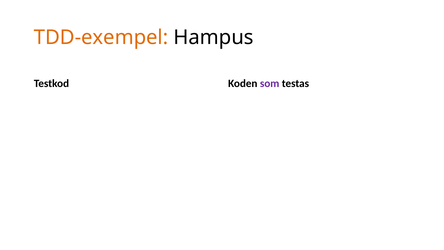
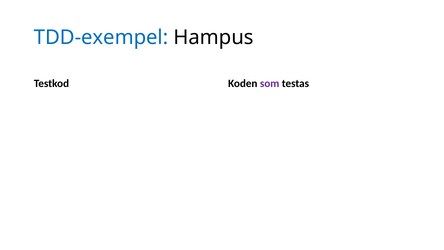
TDD-exempel colour: orange -> blue
